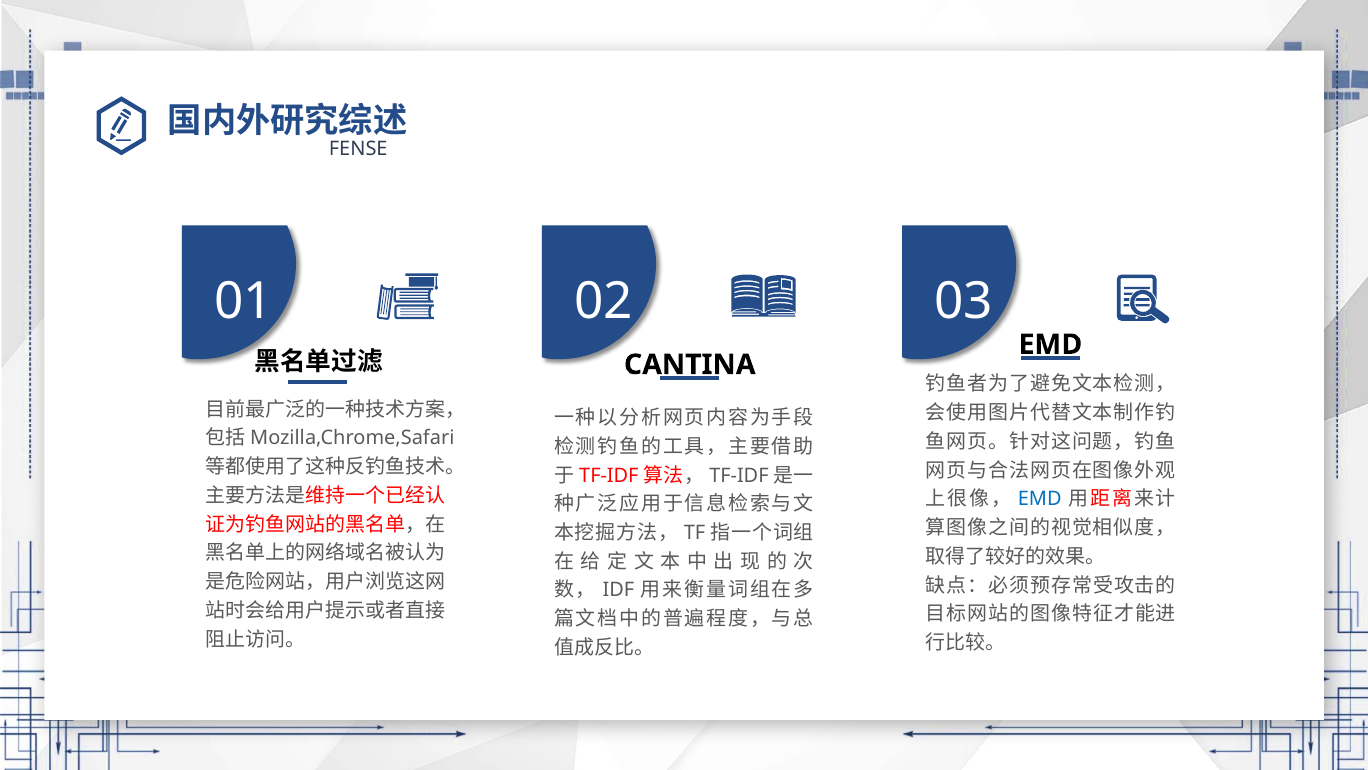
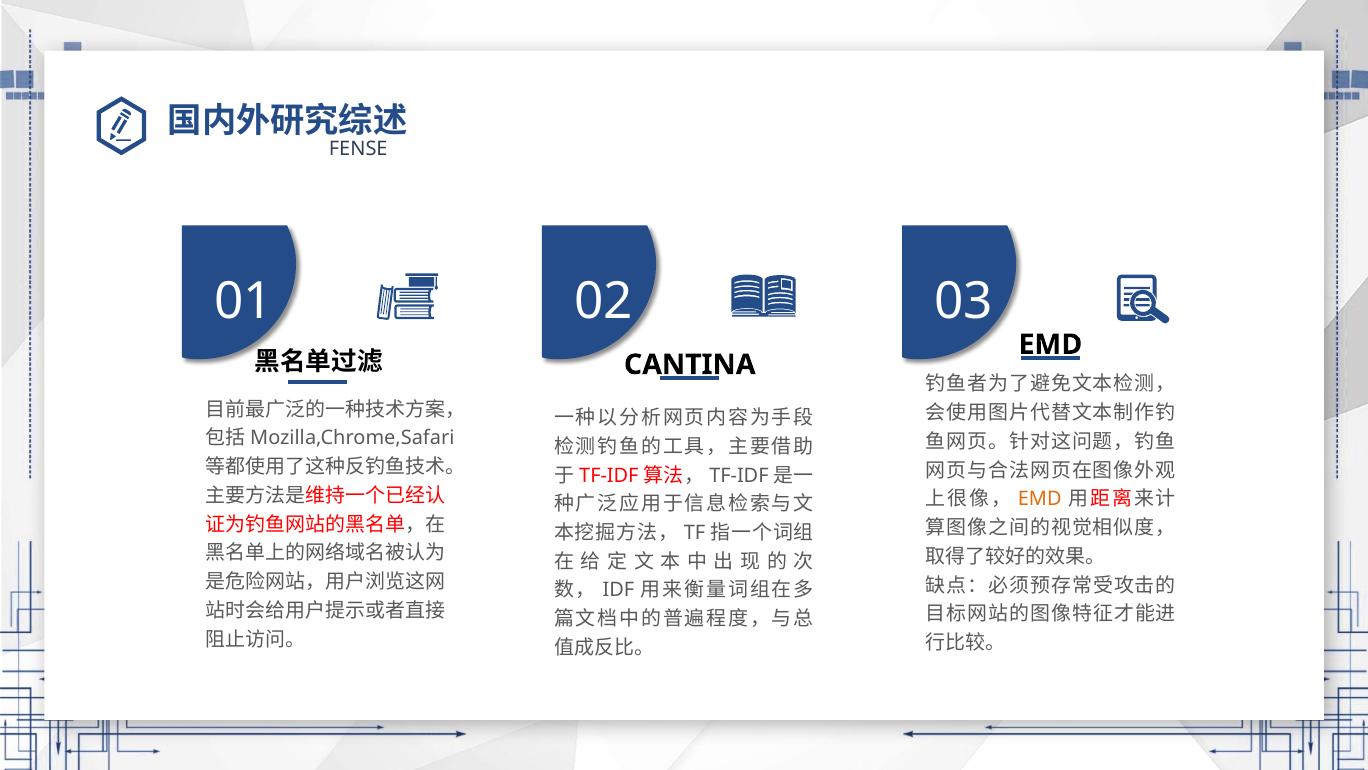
EMD at (1040, 499) colour: blue -> orange
